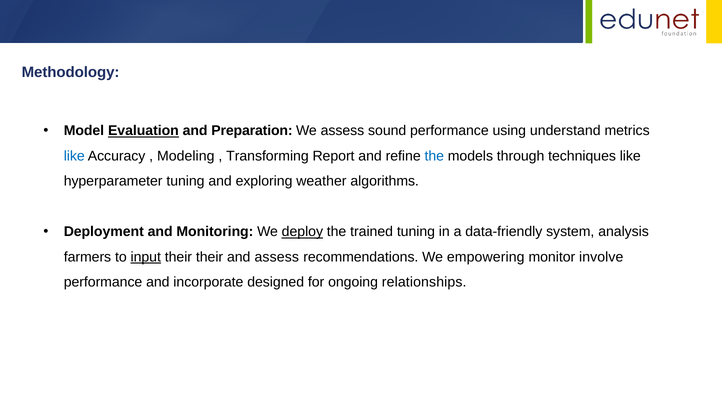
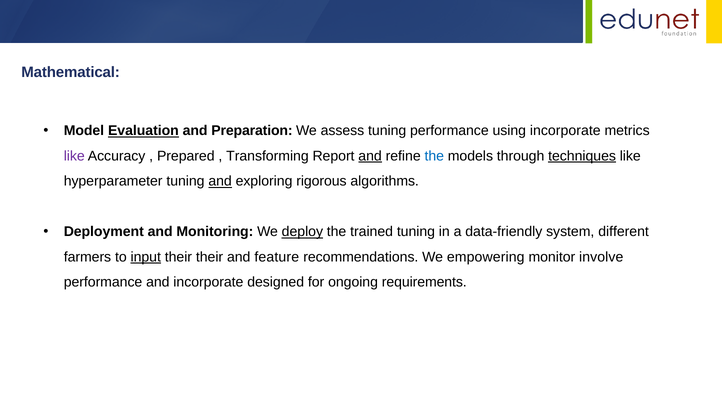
Methodology: Methodology -> Mathematical
assess sound: sound -> tuning
using understand: understand -> incorporate
like at (74, 156) colour: blue -> purple
Modeling: Modeling -> Prepared
and at (370, 156) underline: none -> present
techniques underline: none -> present
and at (220, 181) underline: none -> present
weather: weather -> rigorous
analysis: analysis -> different
and assess: assess -> feature
relationships: relationships -> requirements
